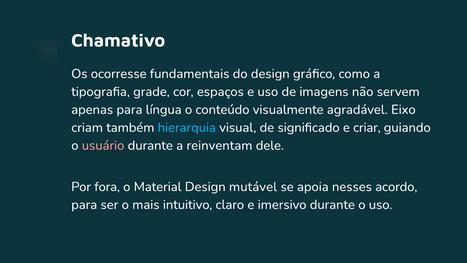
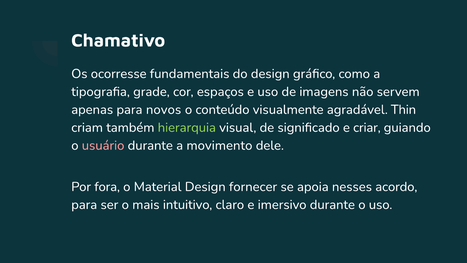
língua: língua -> novos
Eixo: Eixo -> Thin
hierarquia colour: light blue -> light green
reinventam: reinventam -> movimento
mutável: mutável -> fornecer
